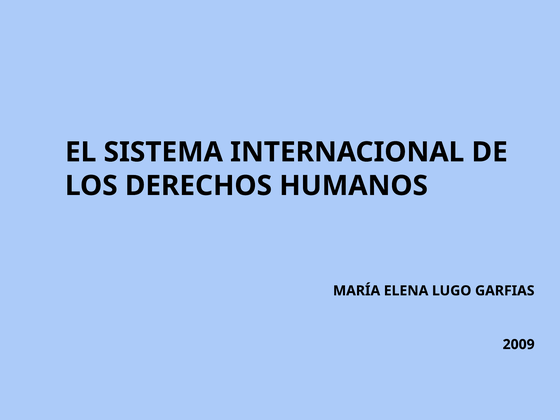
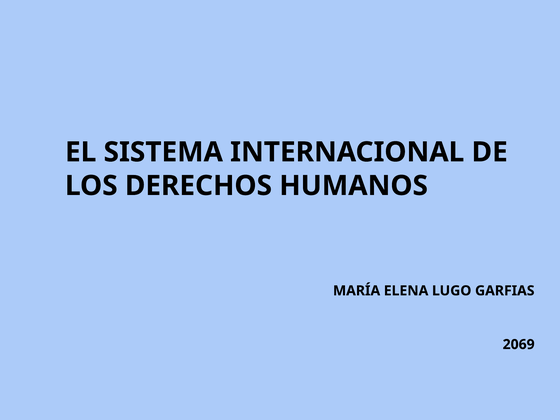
2009: 2009 -> 2069
